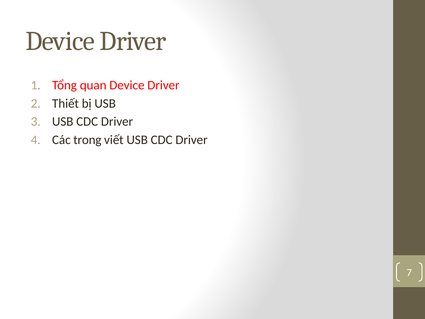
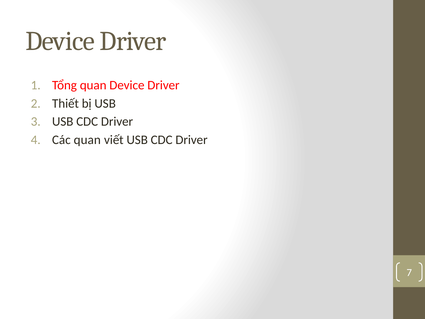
Các trong: trong -> quan
